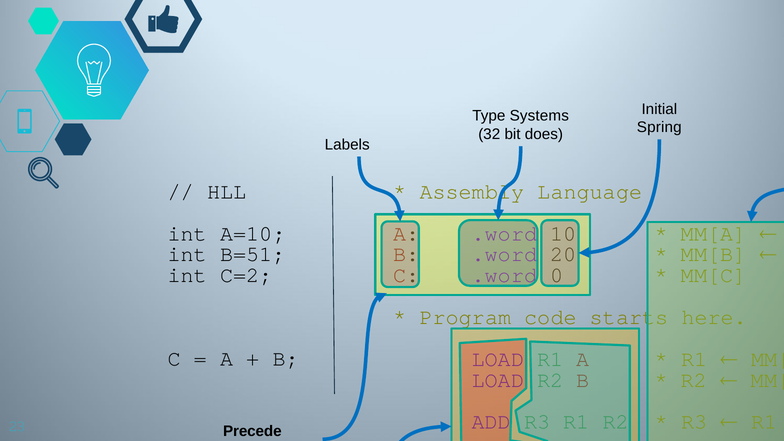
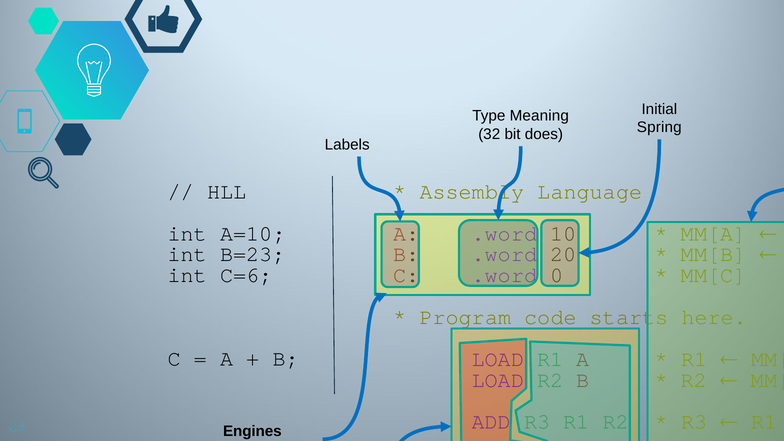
Systems: Systems -> Meaning
B=51: B=51 -> B=23
C=2: C=2 -> C=6
Precede: Precede -> Engines
